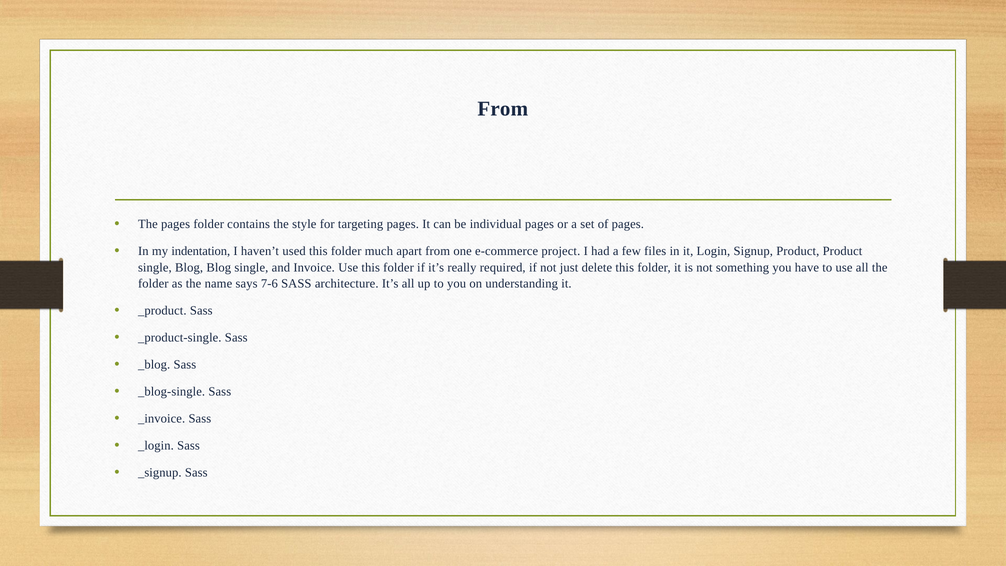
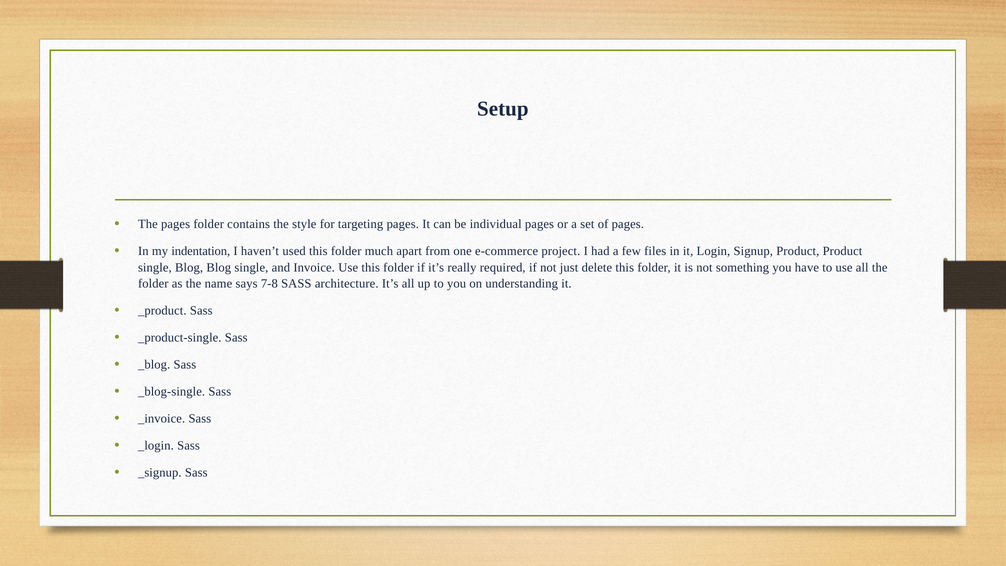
From at (503, 109): From -> Setup
7-6: 7-6 -> 7-8
